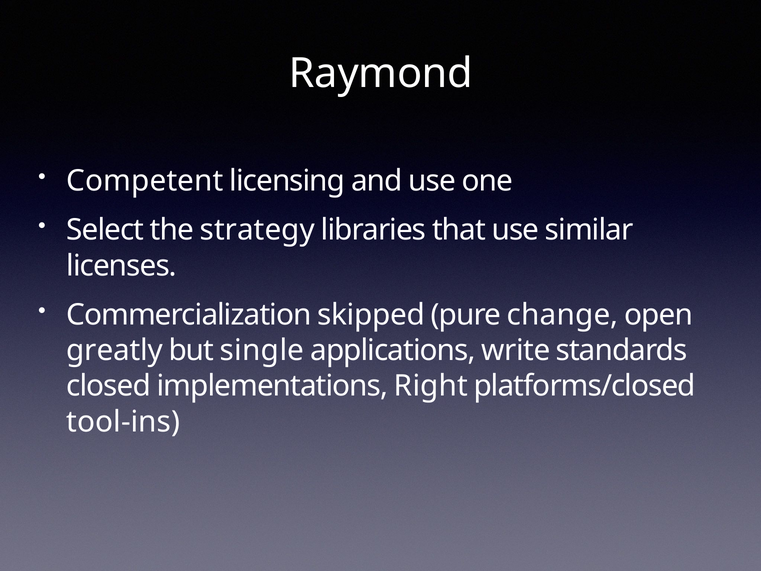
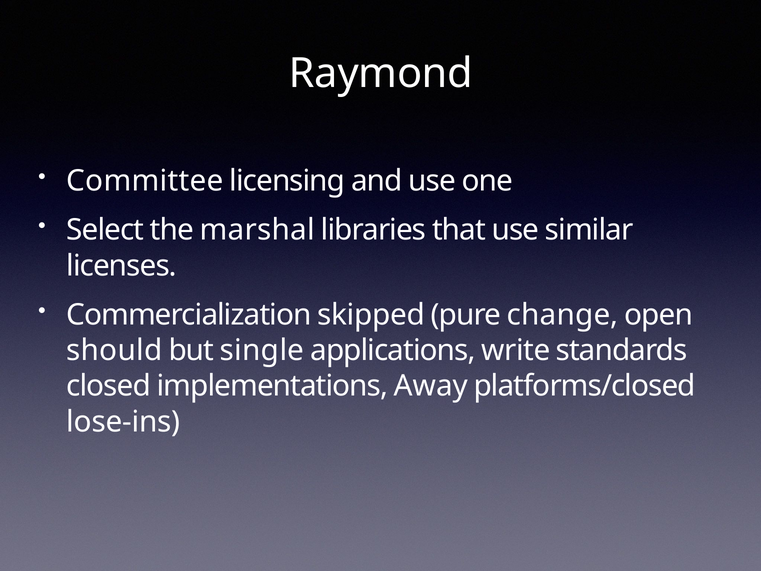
Competent: Competent -> Committee
strategy: strategy -> marshal
greatly: greatly -> should
Right: Right -> Away
tool-ins: tool-ins -> lose-ins
